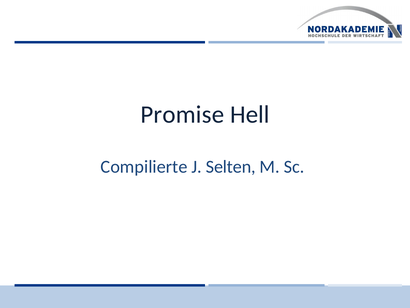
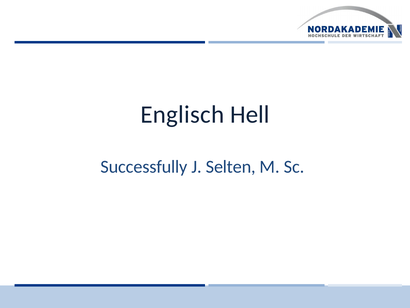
Promise: Promise -> Englisch
Compilierte: Compilierte -> Successfully
